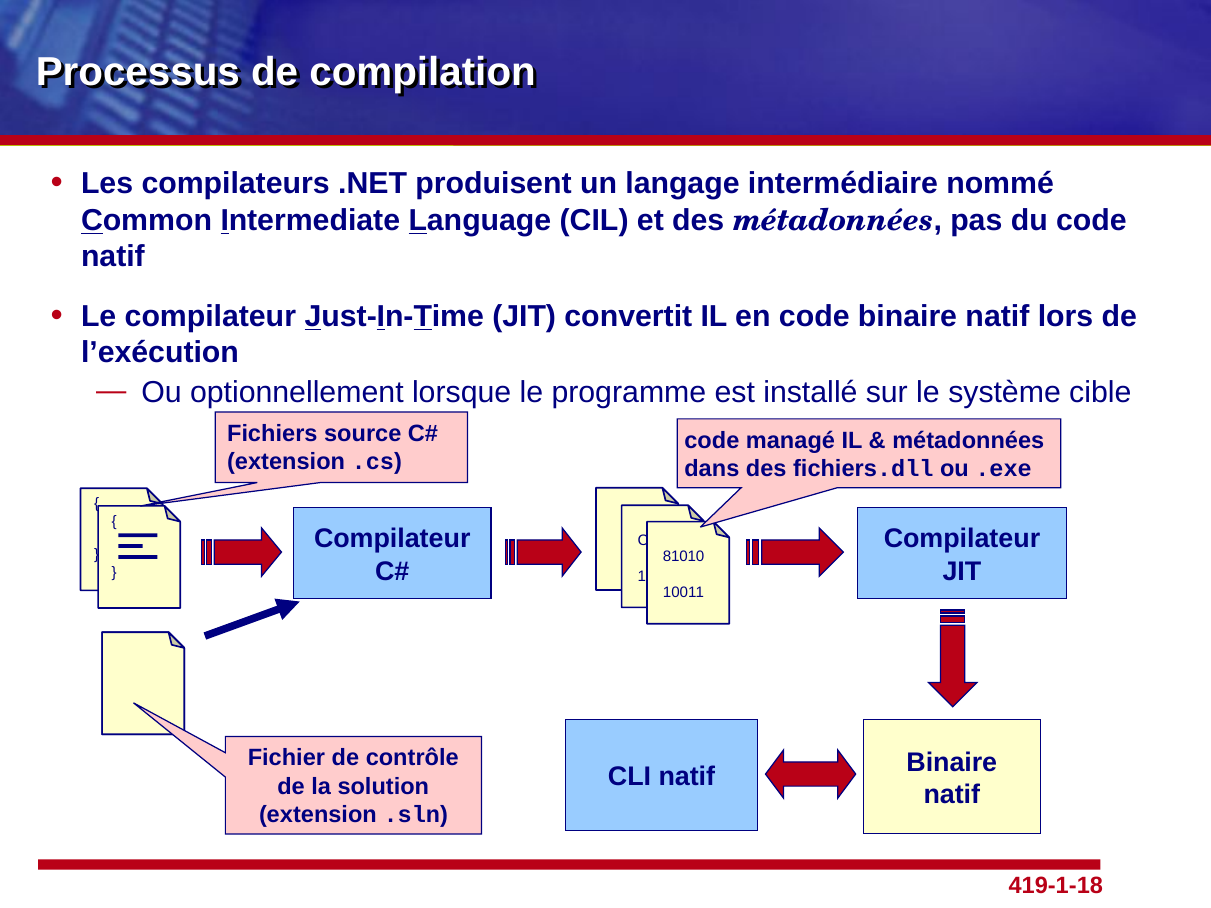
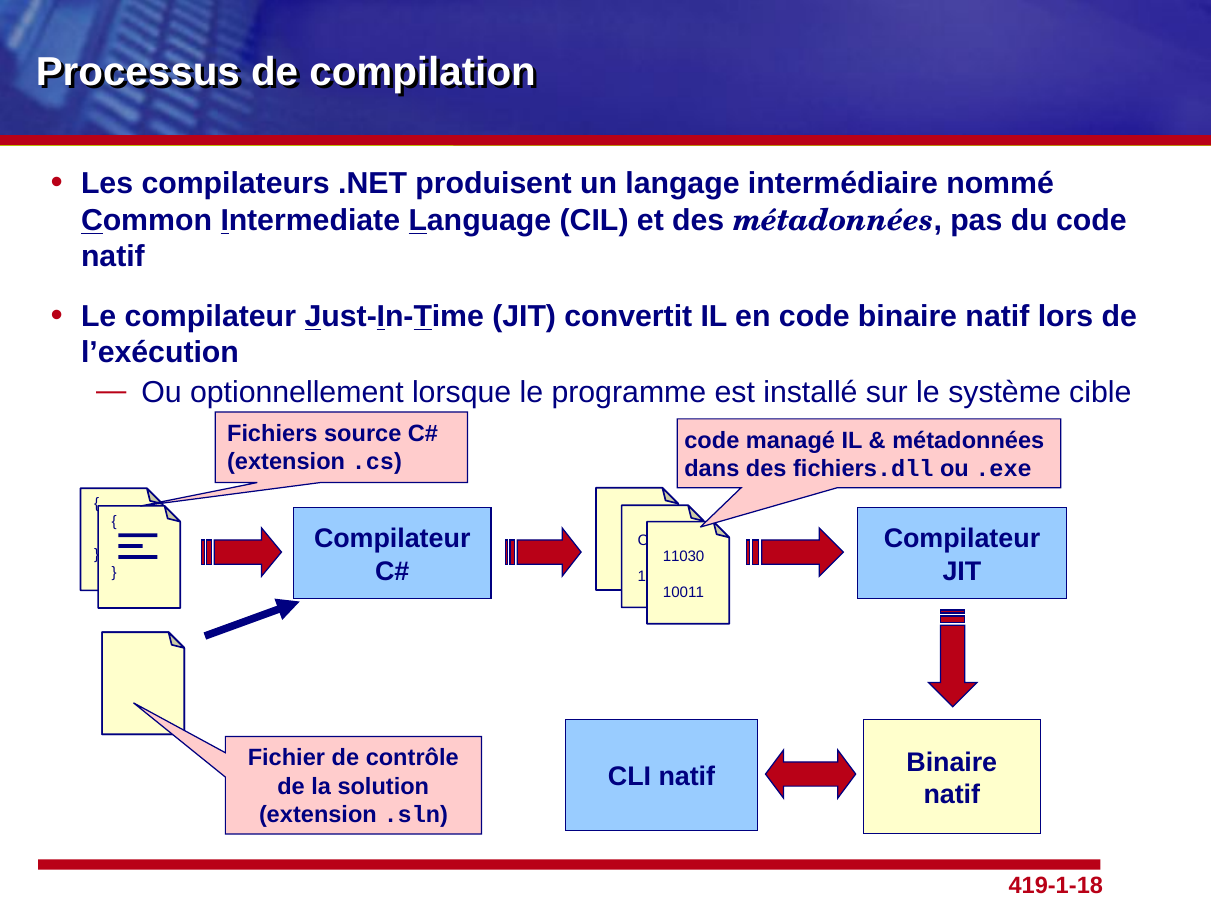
81010: 81010 -> 11030
